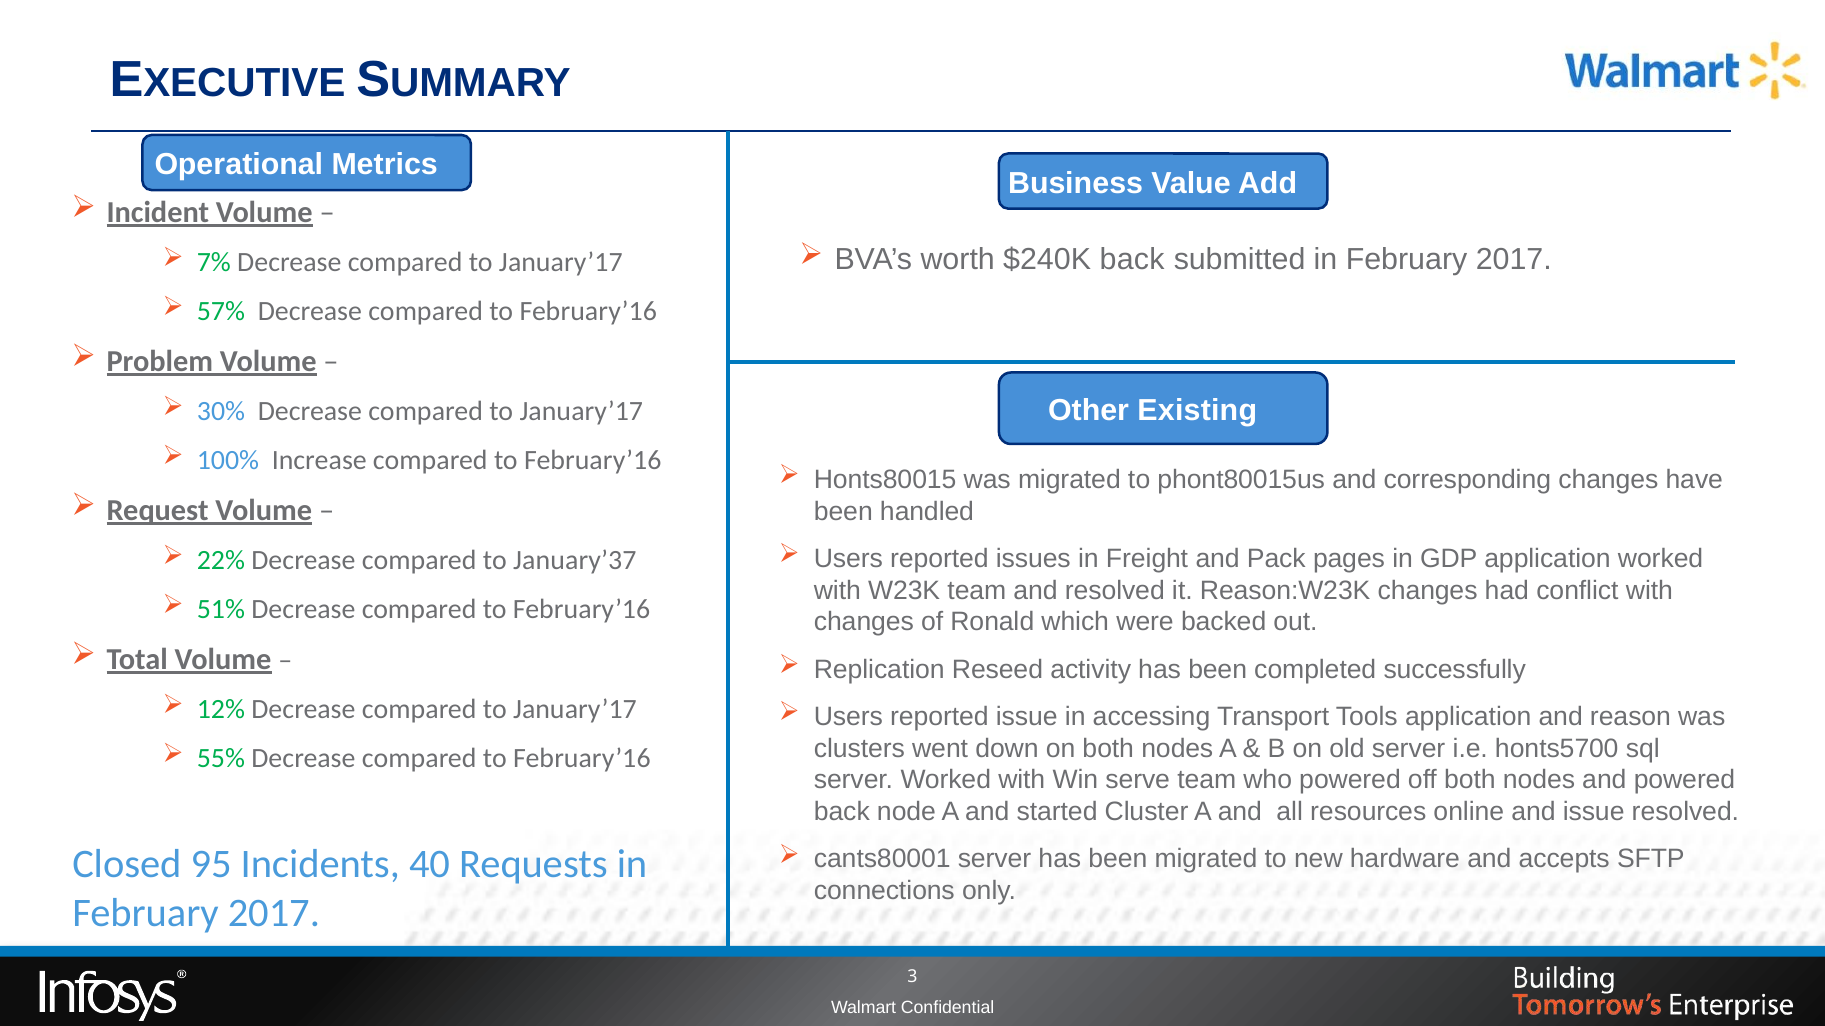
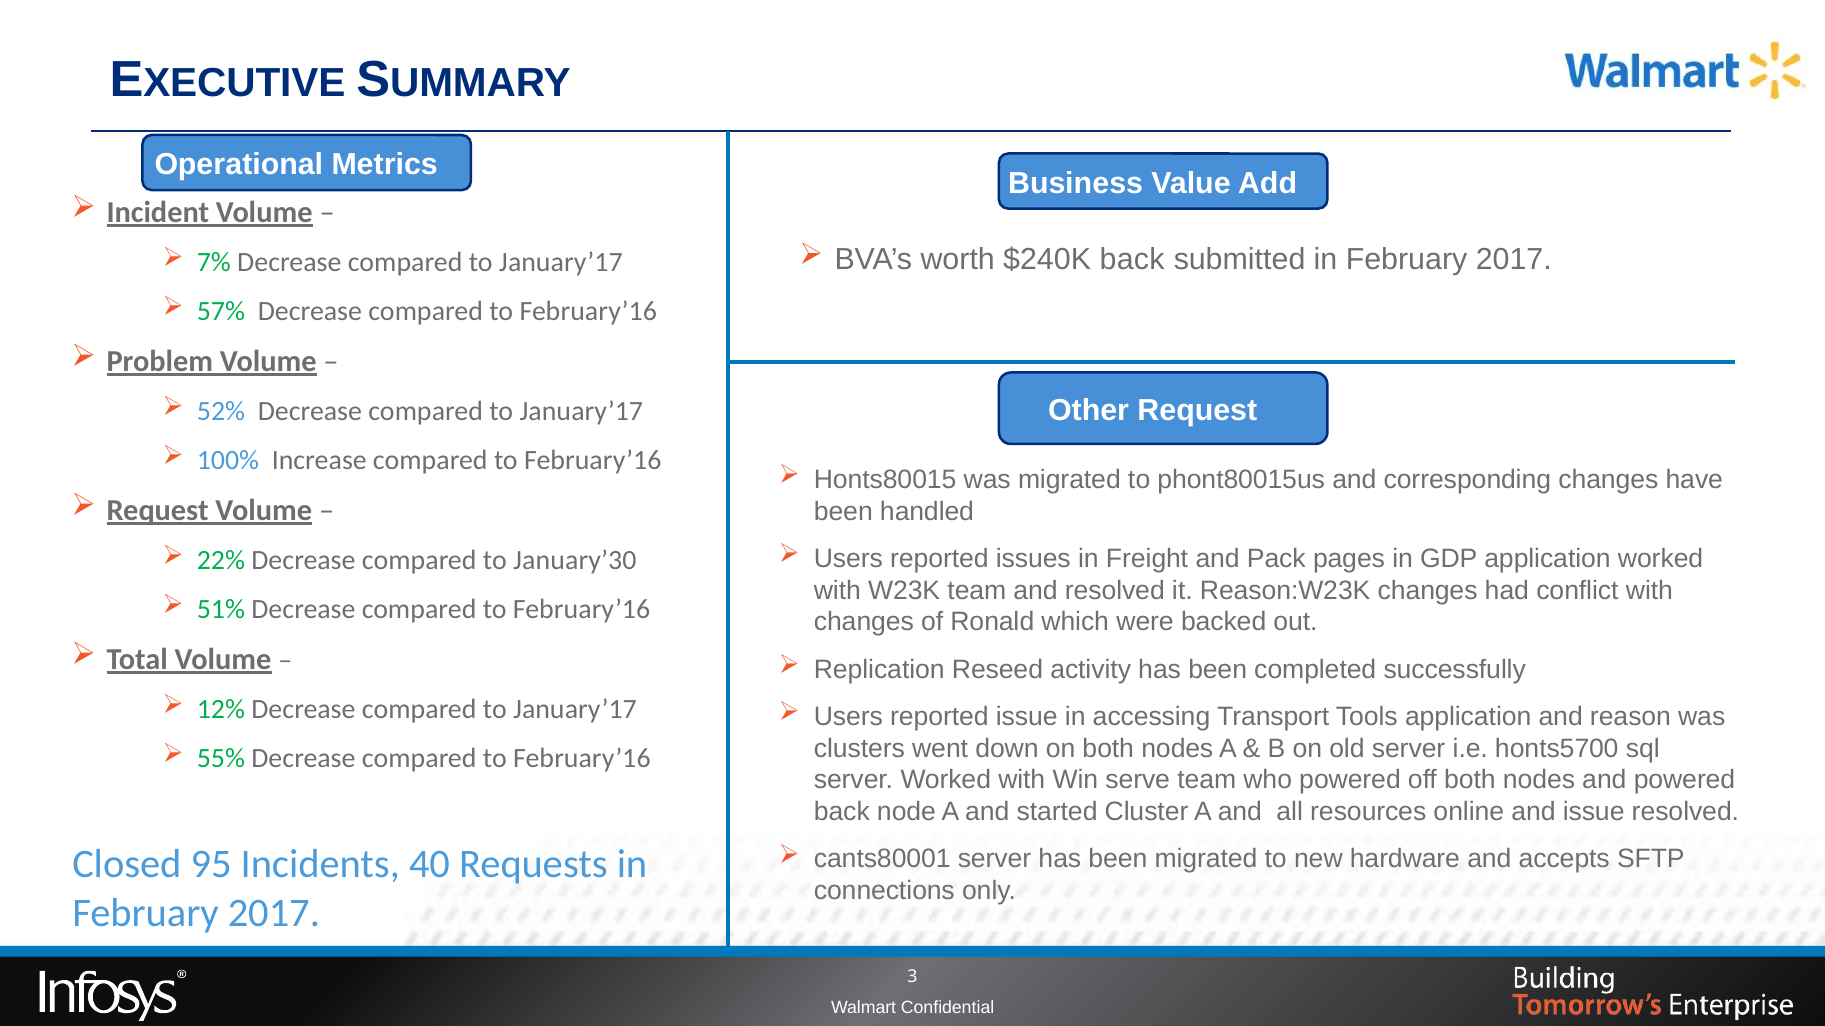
Other Existing: Existing -> Request
30%: 30% -> 52%
January’37: January’37 -> January’30
